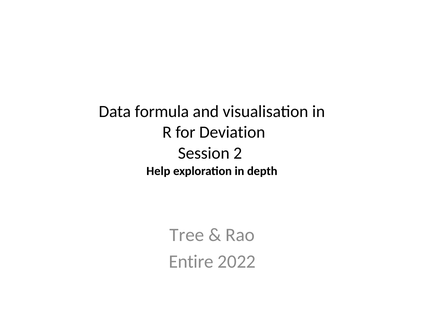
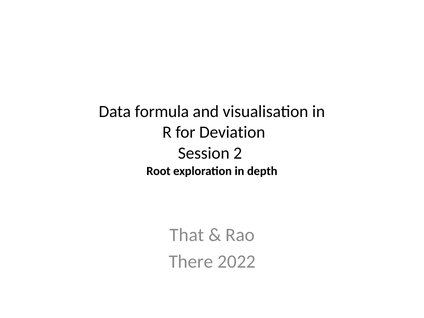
Help: Help -> Root
Tree: Tree -> That
Entire: Entire -> There
